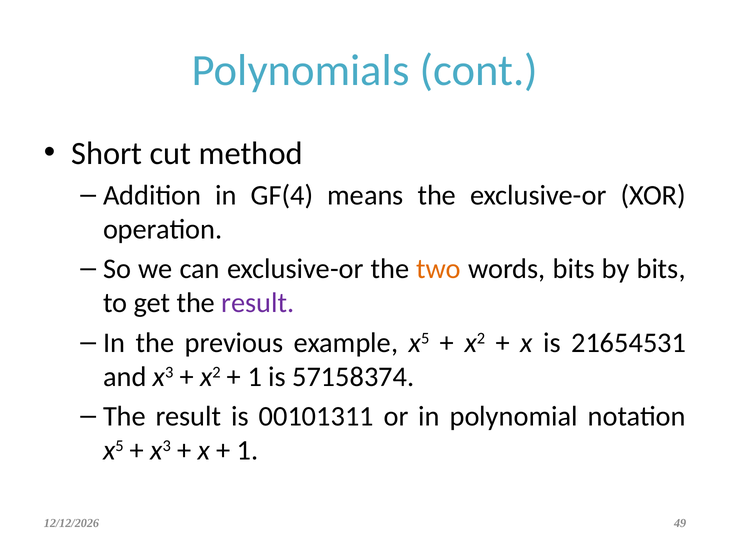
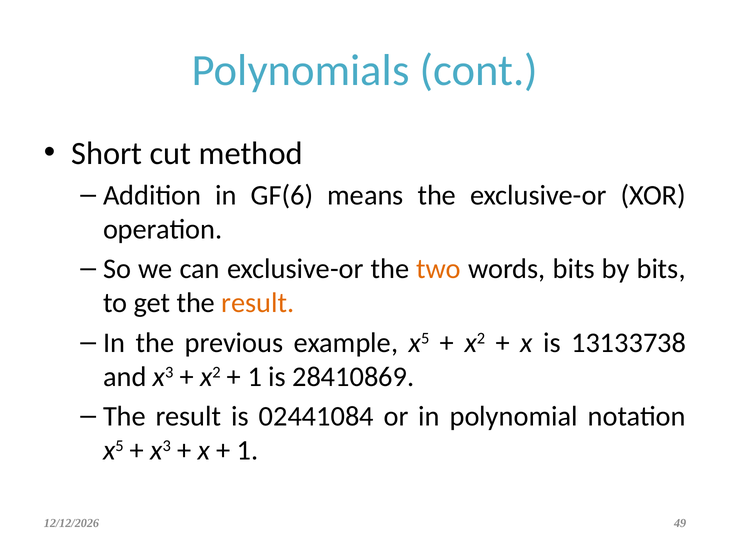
GF(4: GF(4 -> GF(6
result at (258, 303) colour: purple -> orange
21654531: 21654531 -> 13133738
57158374: 57158374 -> 28410869
00101311: 00101311 -> 02441084
